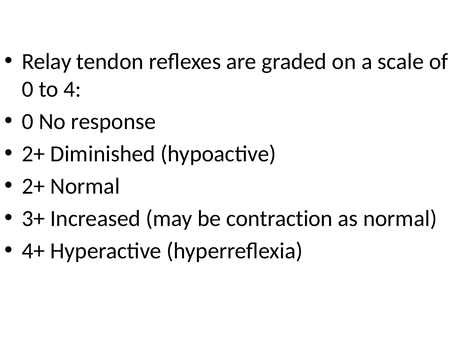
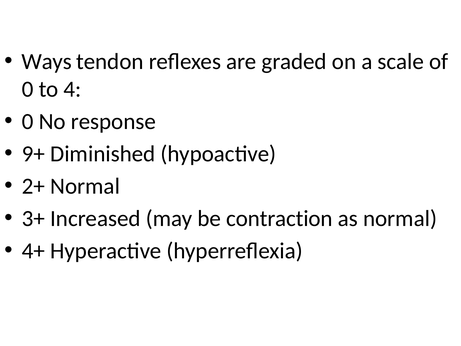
Relay: Relay -> Ways
2+ at (33, 154): 2+ -> 9+
